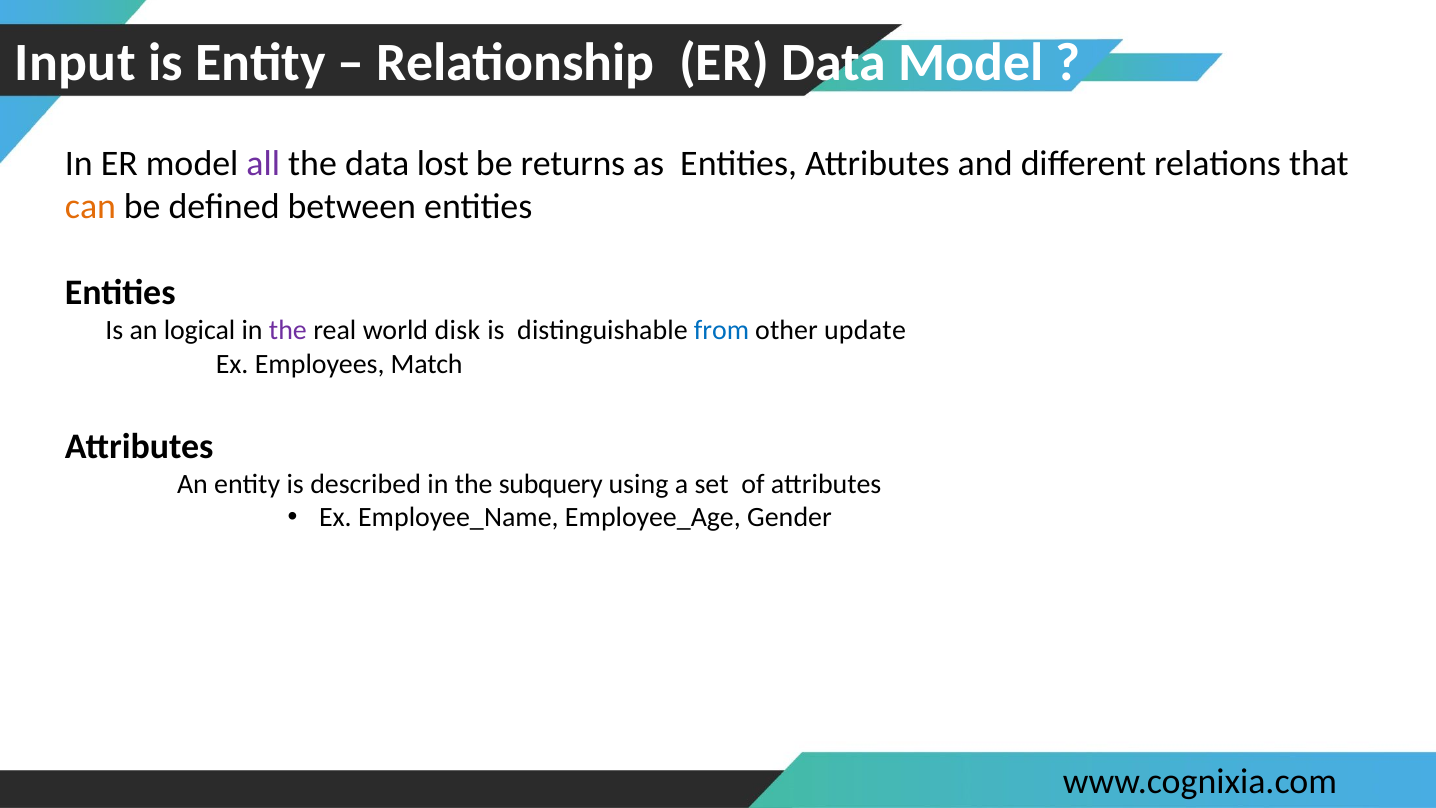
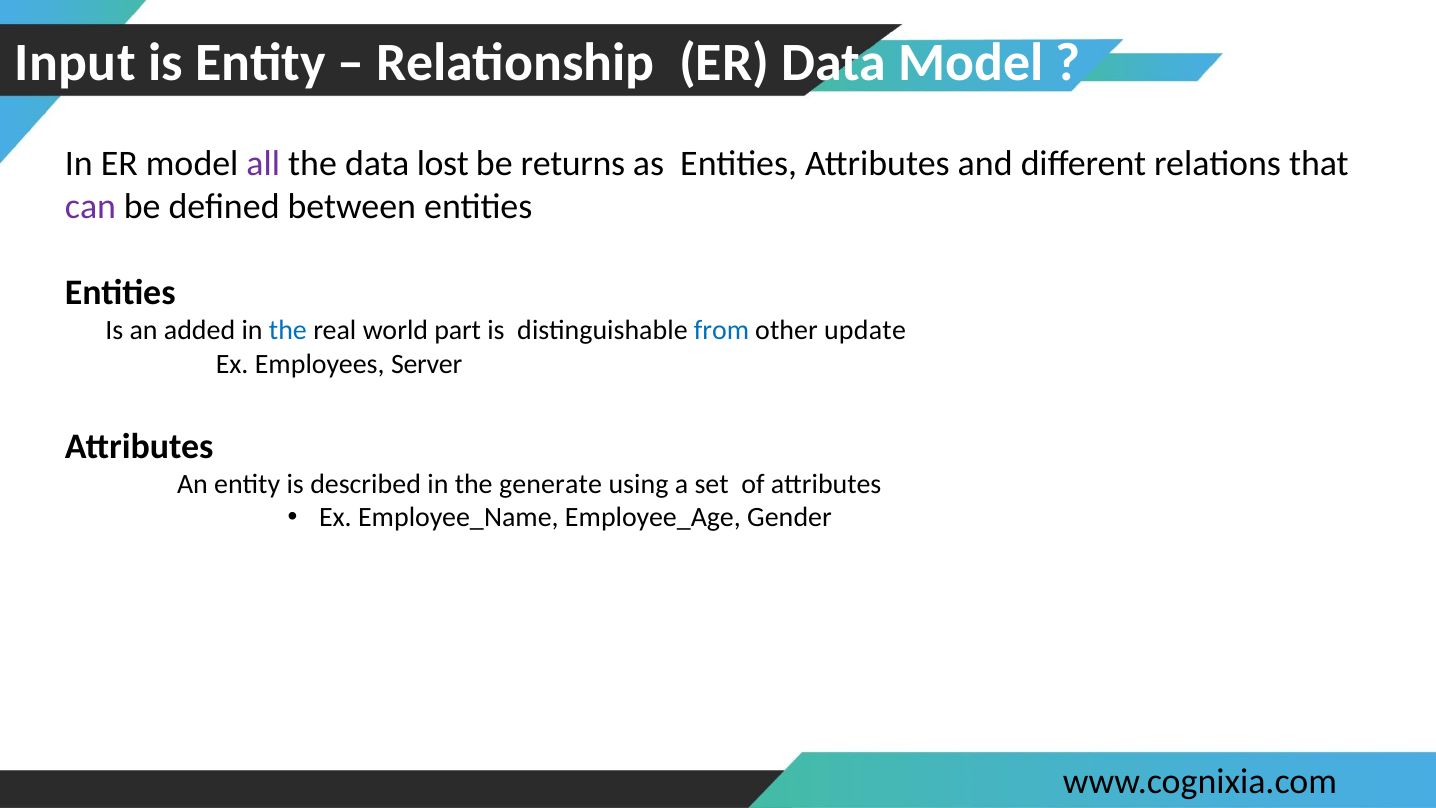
can colour: orange -> purple
logical: logical -> added
the at (288, 331) colour: purple -> blue
disk: disk -> part
Match: Match -> Server
subquery: subquery -> generate
